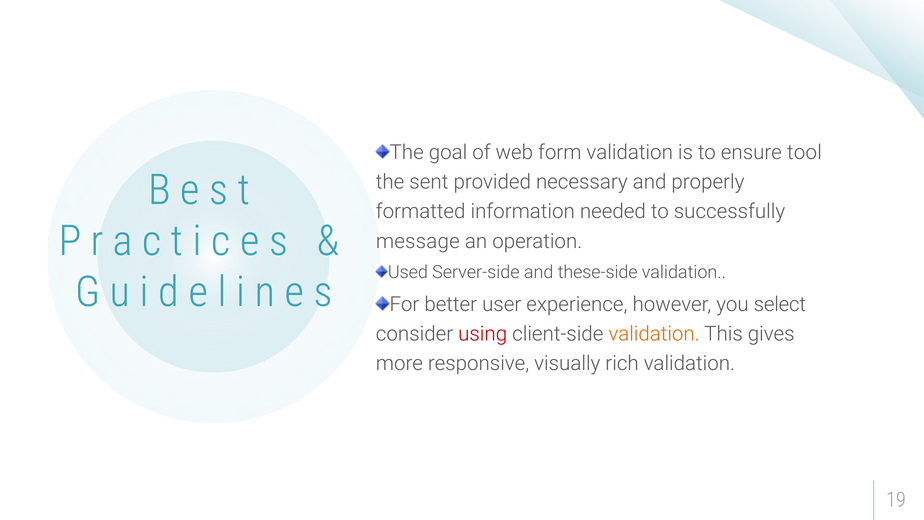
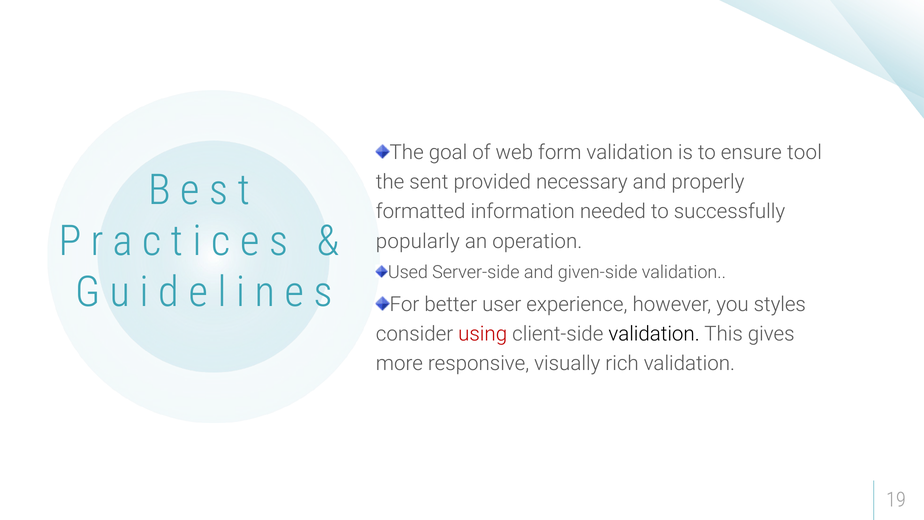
message: message -> popularly
these-side: these-side -> given-side
select: select -> styles
validation at (654, 334) colour: orange -> black
